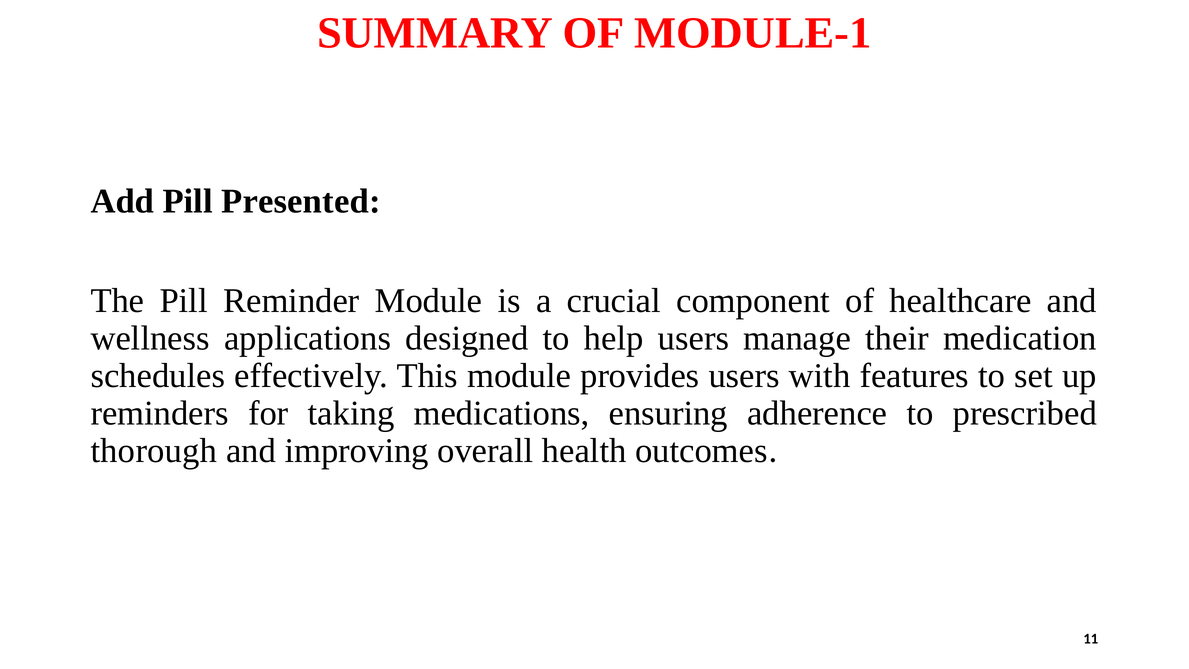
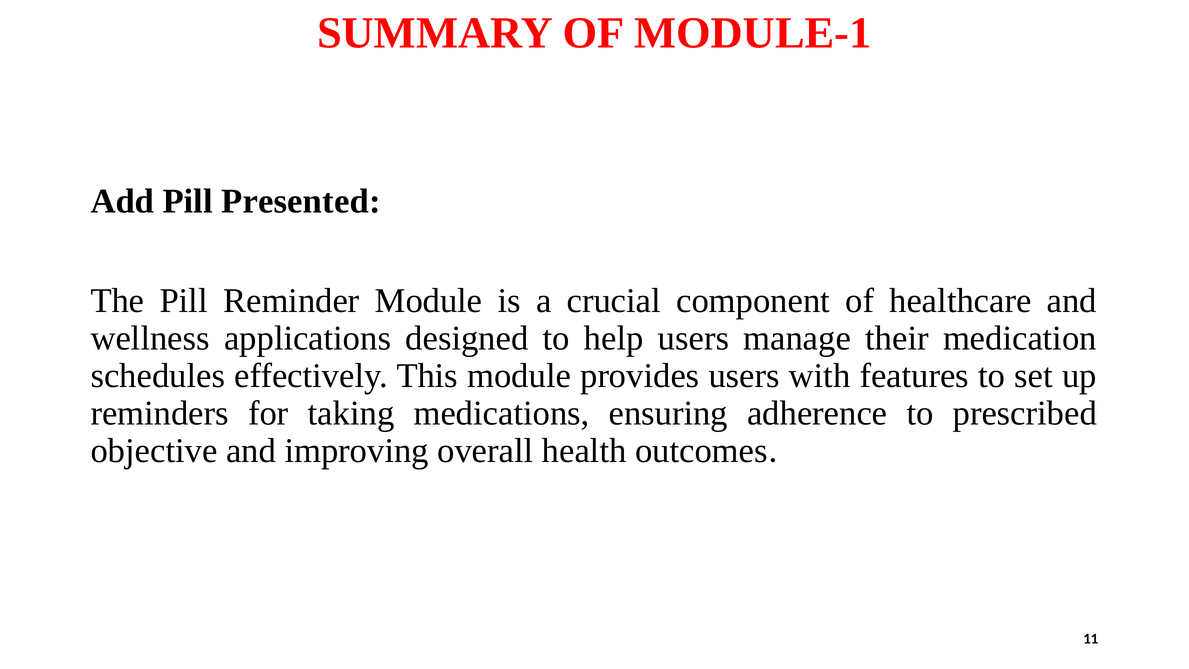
thorough: thorough -> objective
